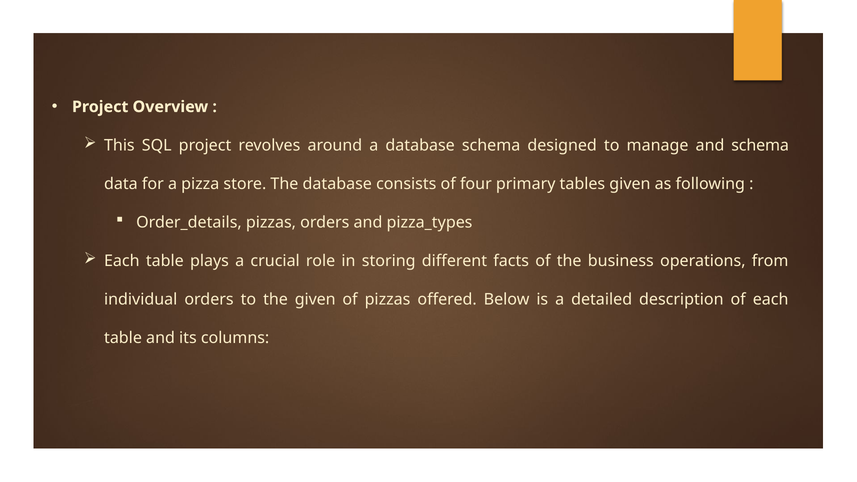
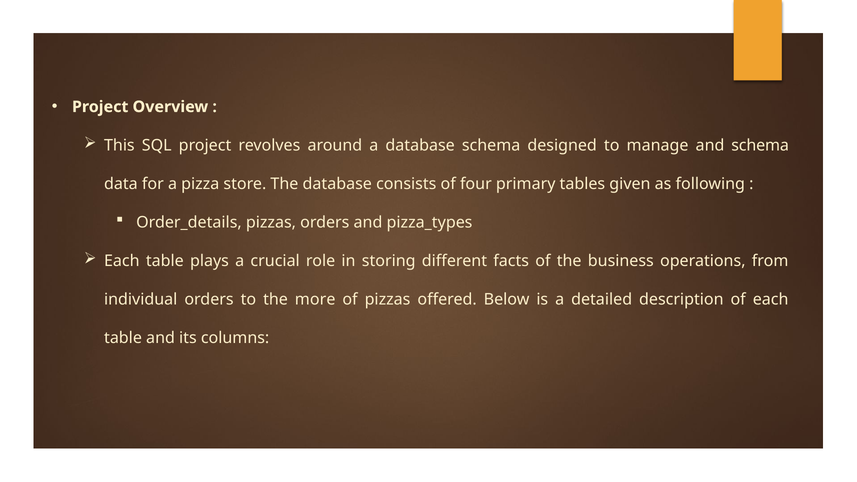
the given: given -> more
